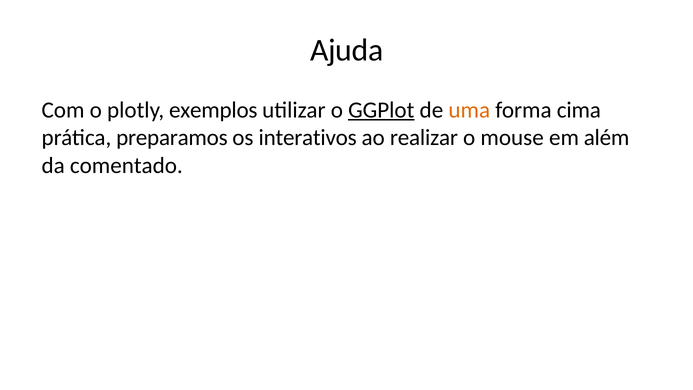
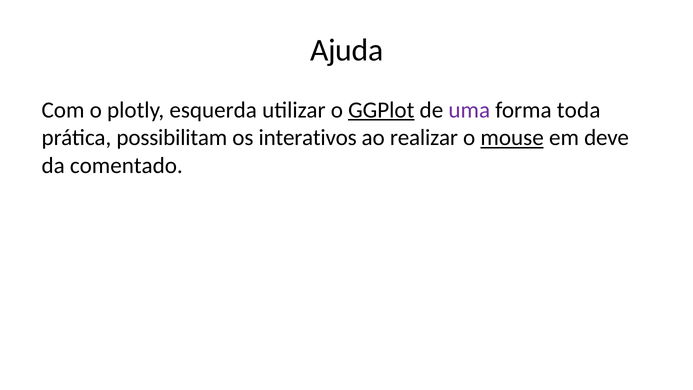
exemplos: exemplos -> esquerda
uma colour: orange -> purple
cima: cima -> toda
preparamos: preparamos -> possibilitam
mouse underline: none -> present
além: além -> deve
